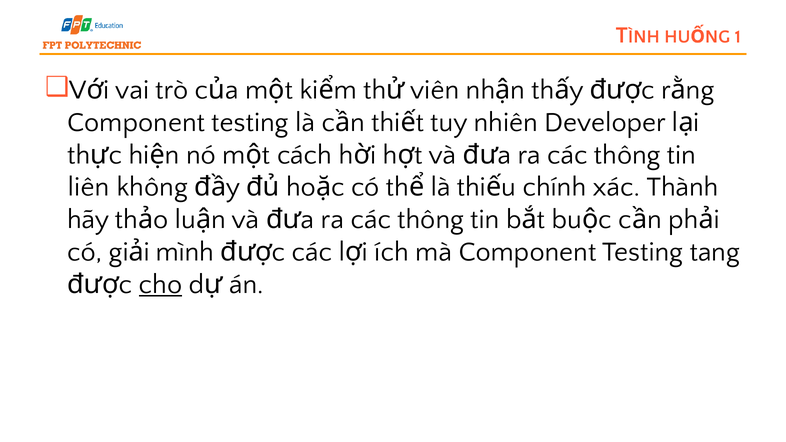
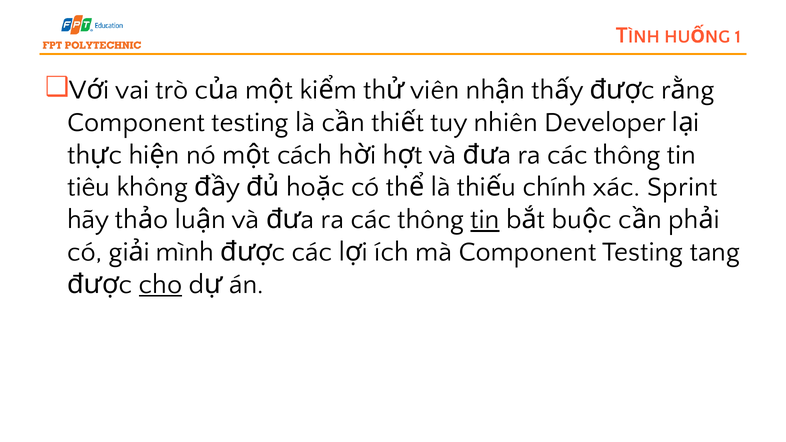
liên: liên -> tiêu
Thành: Thành -> Sprint
tin at (485, 220) underline: none -> present
